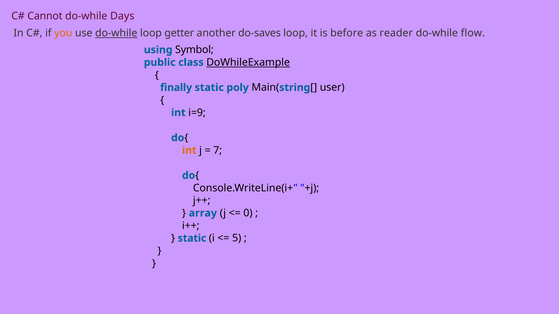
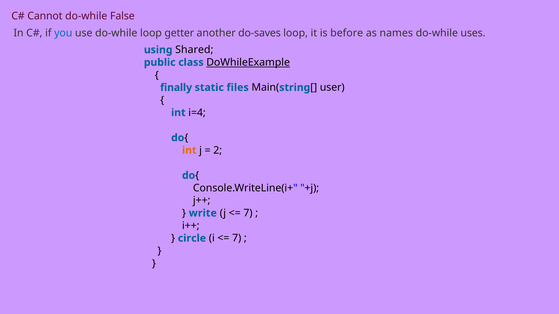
Days: Days -> False
you colour: orange -> blue
do-while at (116, 33) underline: present -> none
reader: reader -> names
flow: flow -> uses
Symbol: Symbol -> Shared
poly: poly -> files
i=9: i=9 -> i=4
7: 7 -> 2
array: array -> write
0 at (248, 213): 0 -> 7
static at (192, 239): static -> circle
5 at (237, 239): 5 -> 7
